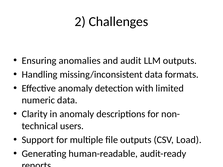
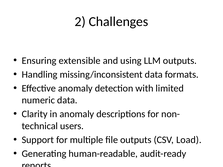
anomalies: anomalies -> extensible
audit: audit -> using
